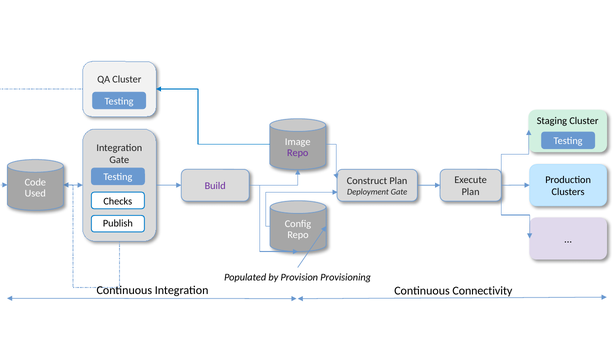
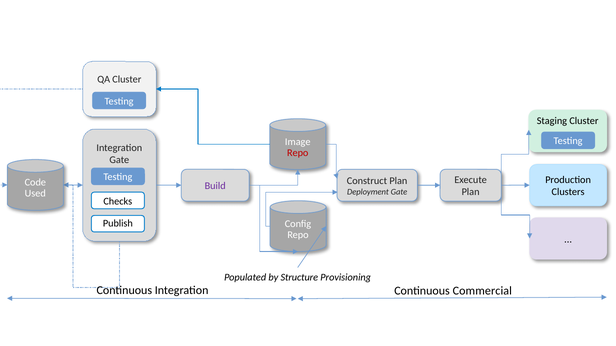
Repo at (298, 153) colour: purple -> red
Provision: Provision -> Structure
Connectivity: Connectivity -> Commercial
